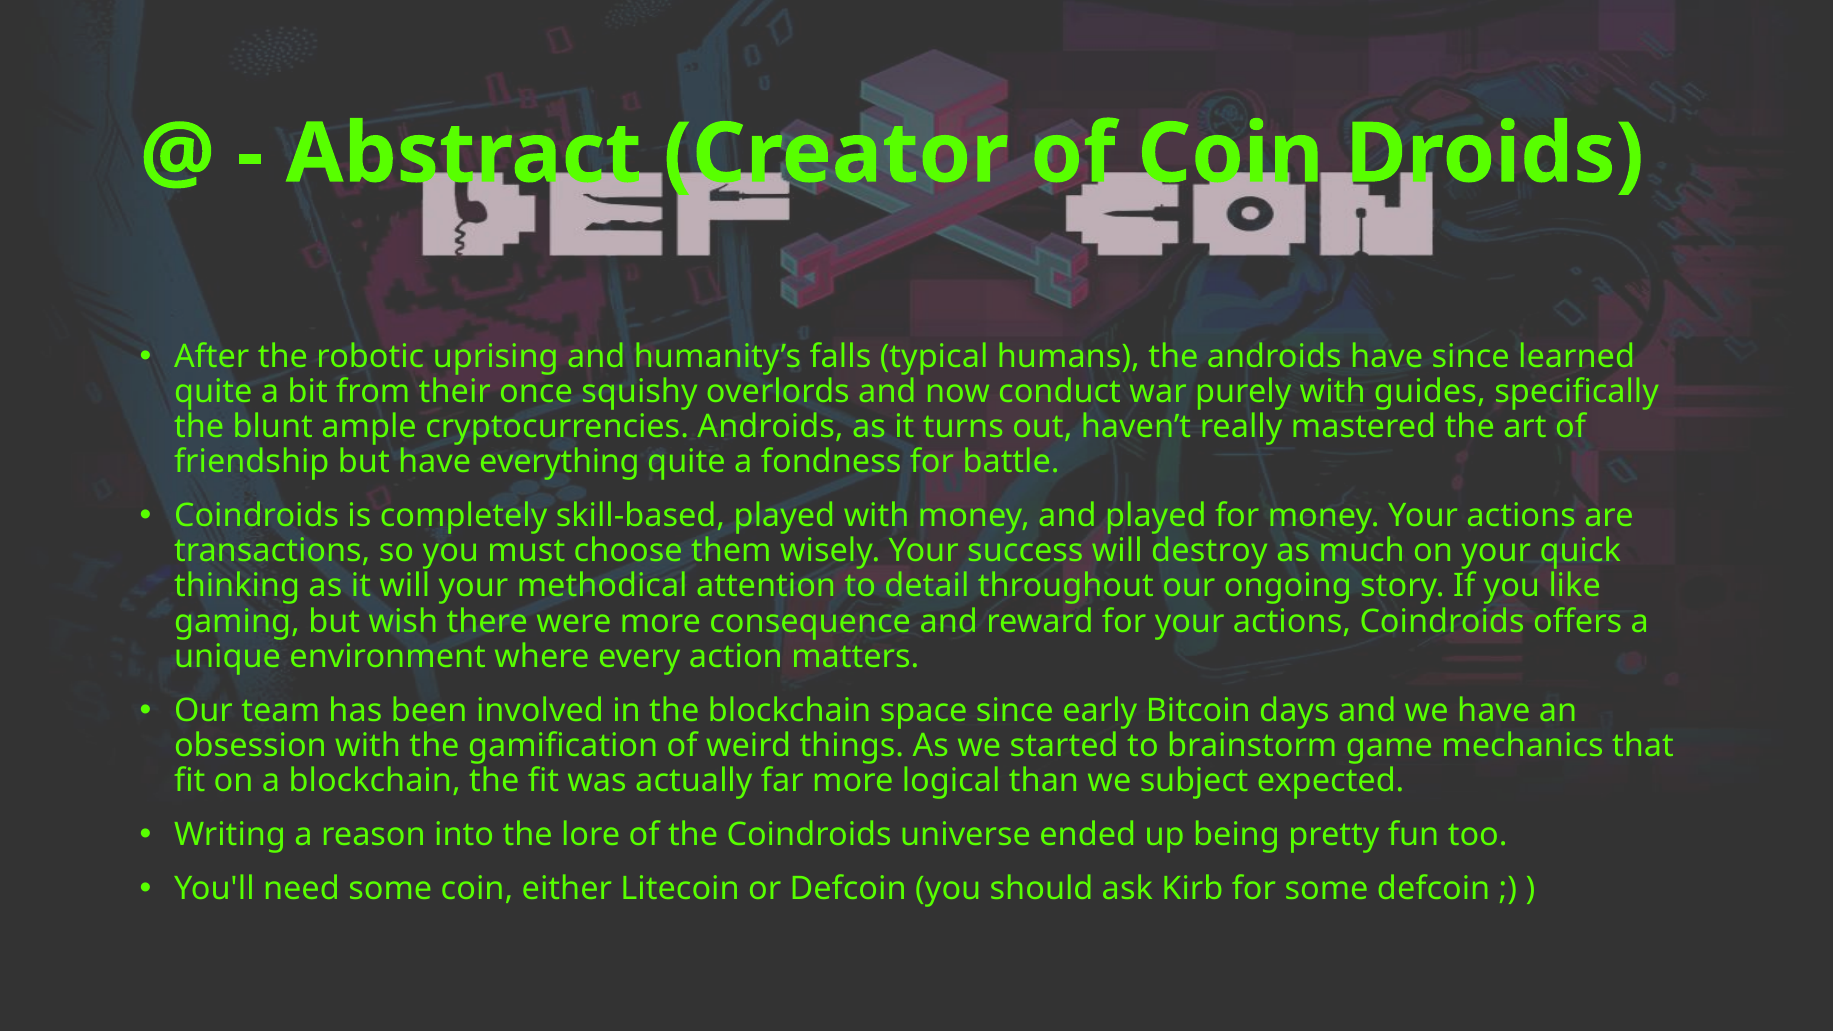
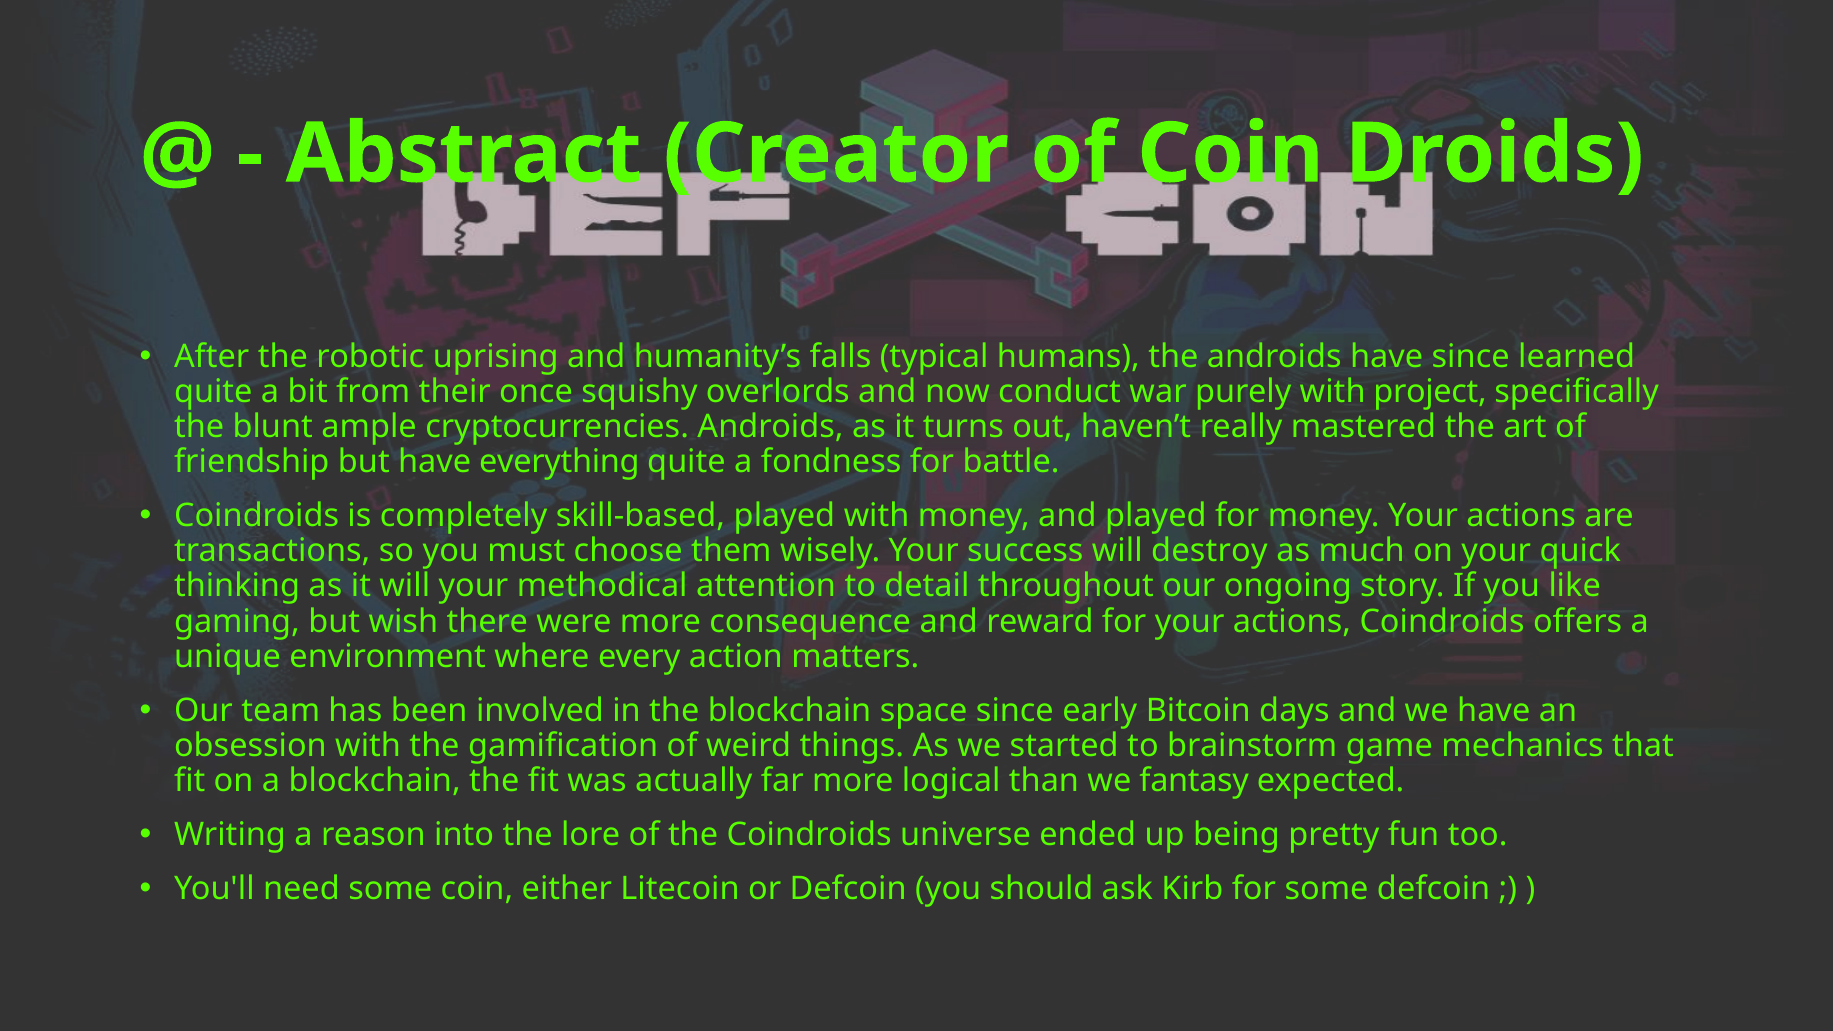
guides: guides -> project
subject: subject -> fantasy
